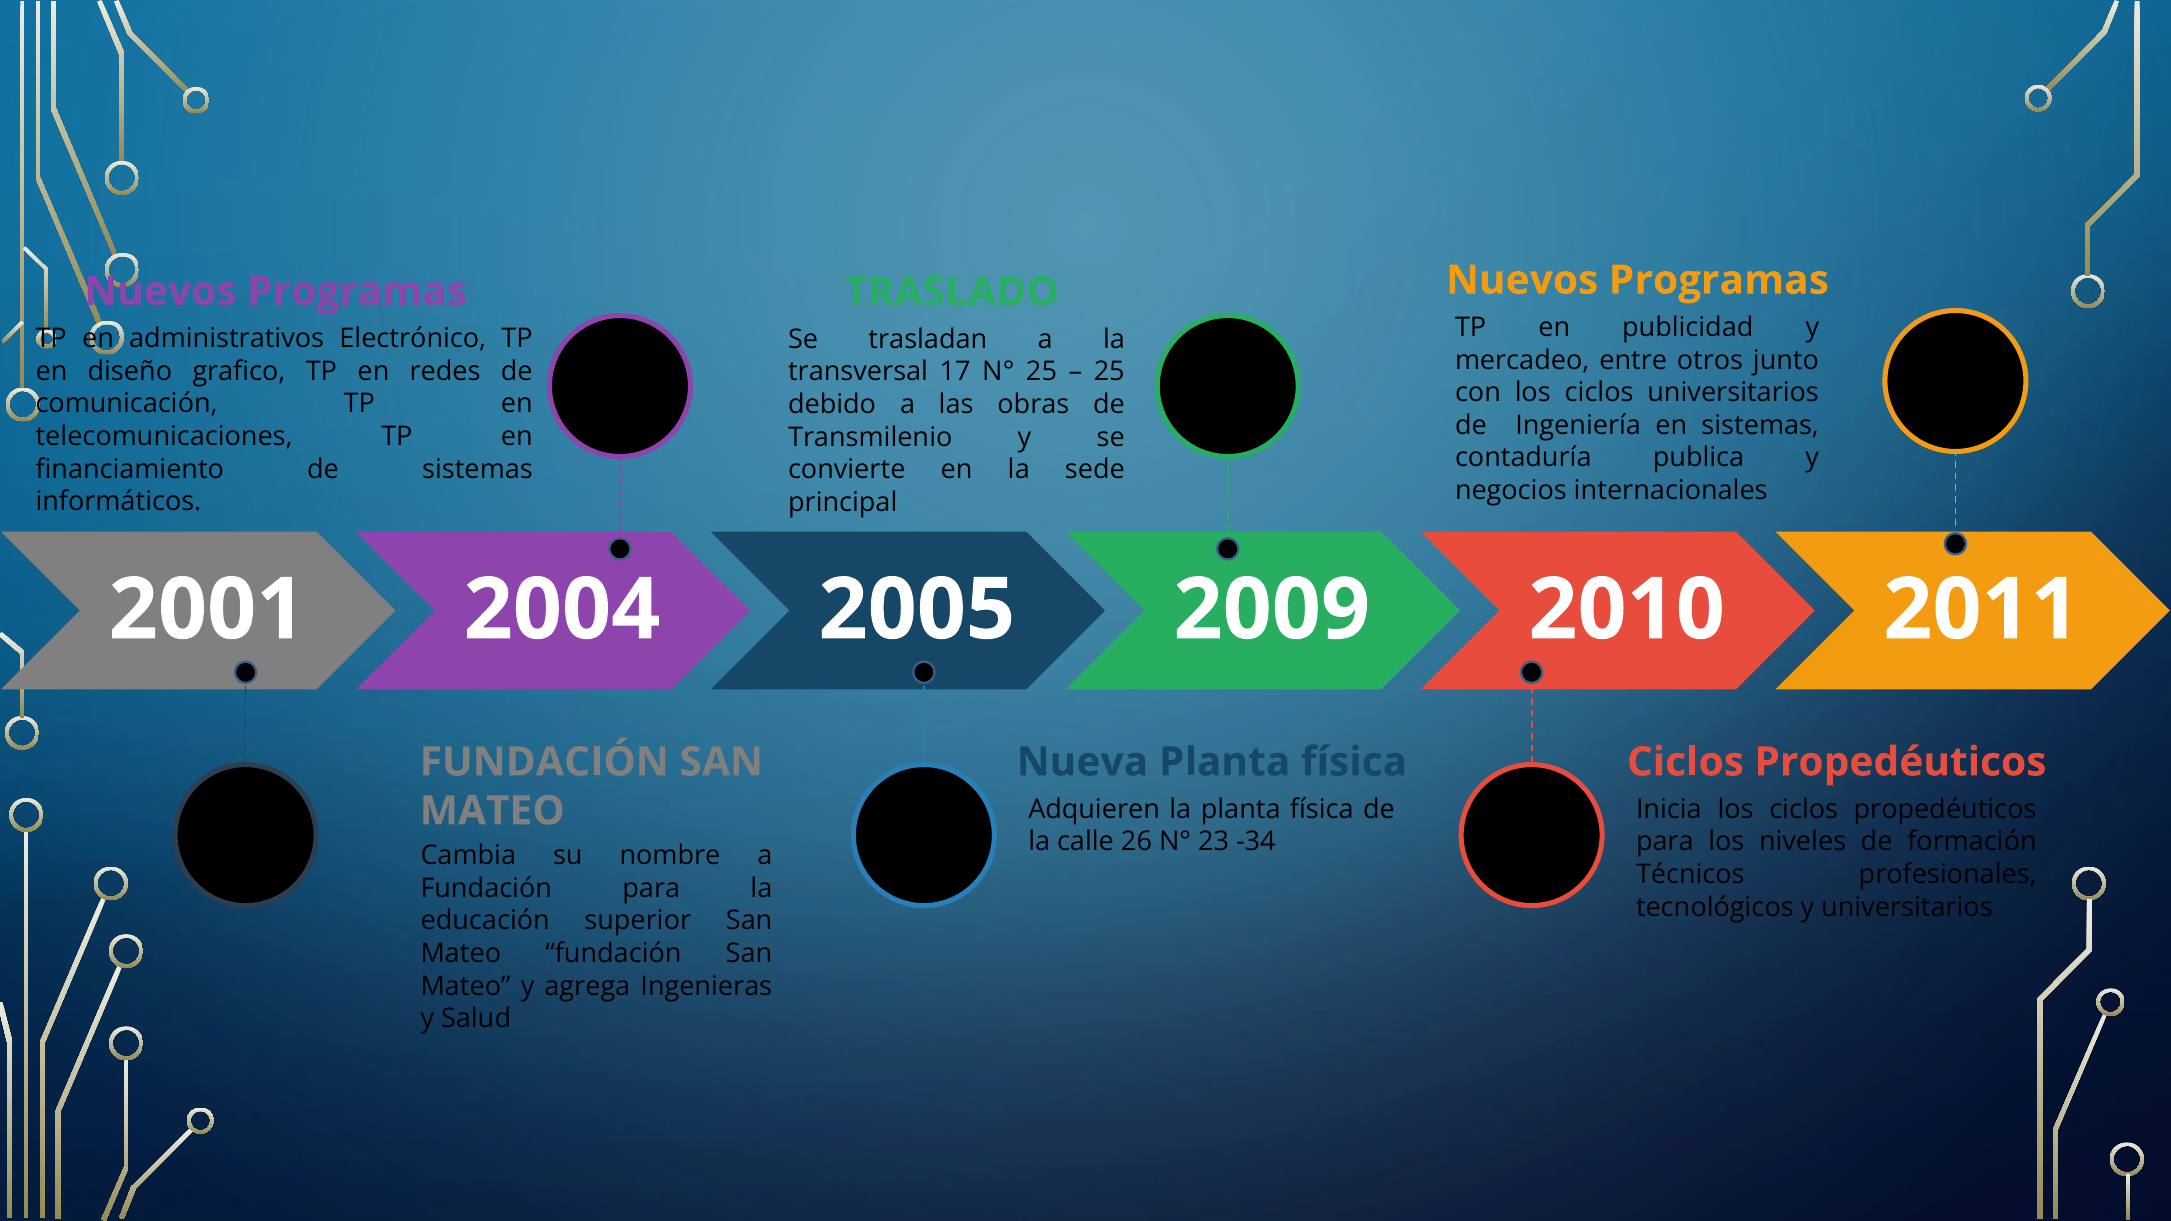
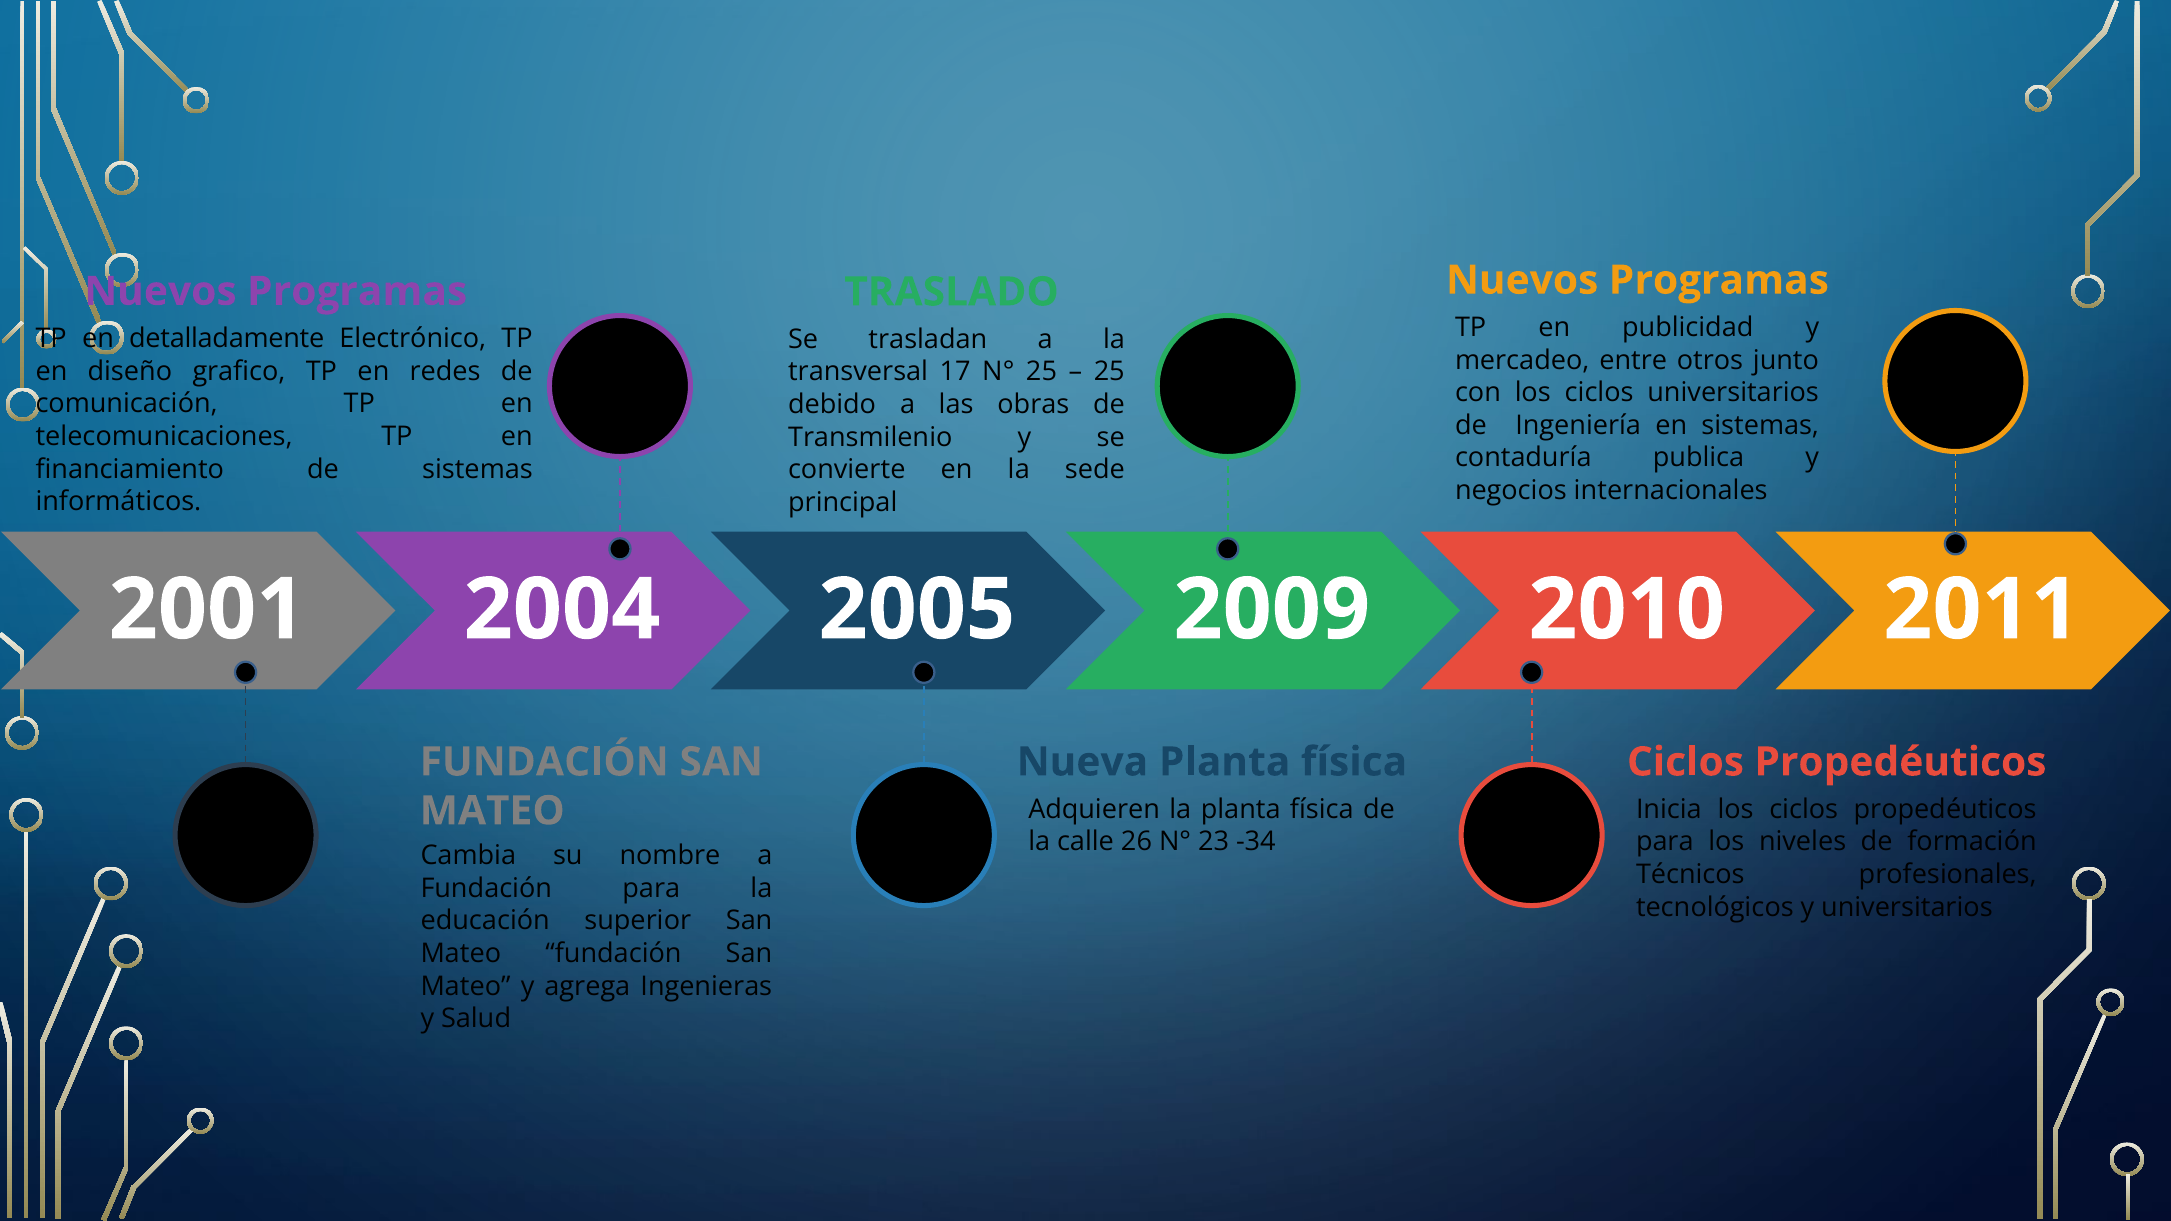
administrativos: administrativos -> detalladamente
